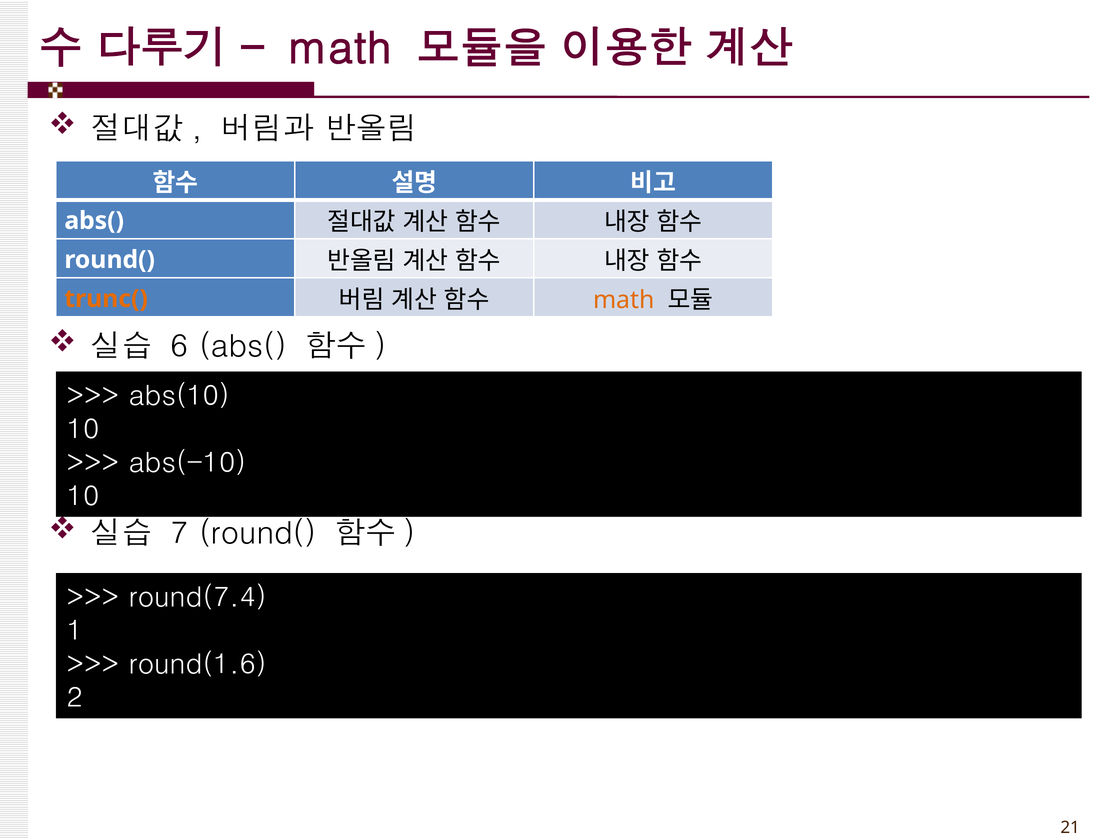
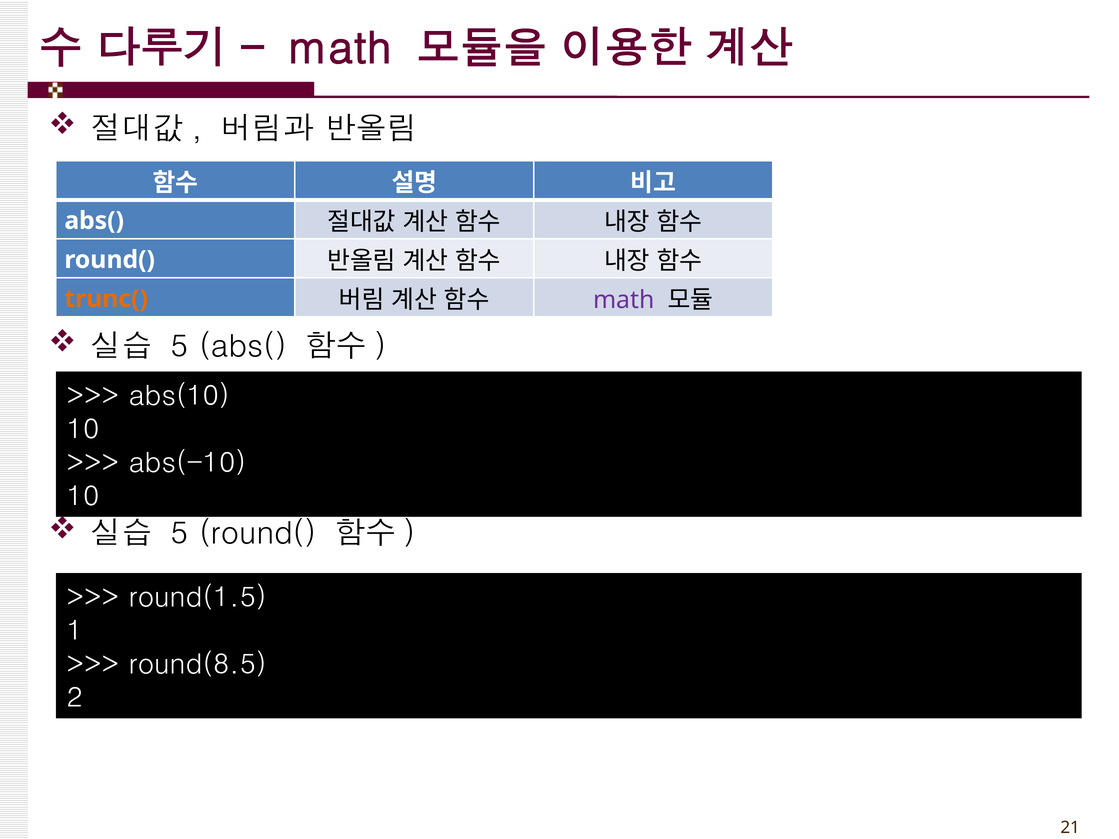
math at (624, 300) colour: orange -> purple
6 at (180, 347): 6 -> 5
7 at (180, 533): 7 -> 5
round(7.4: round(7.4 -> round(1.5
round(1.6: round(1.6 -> round(8.5
